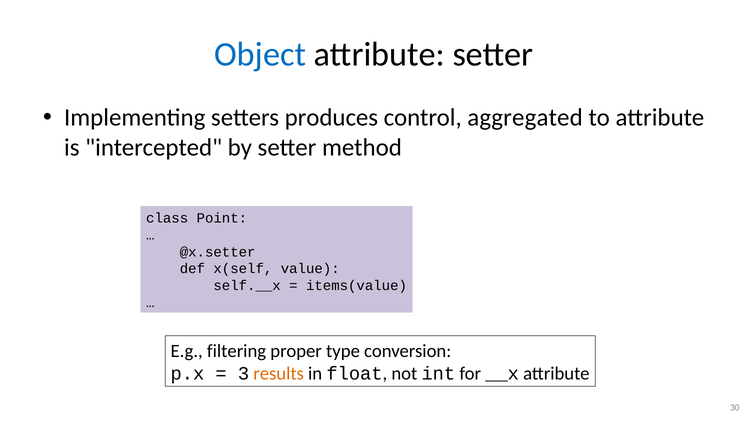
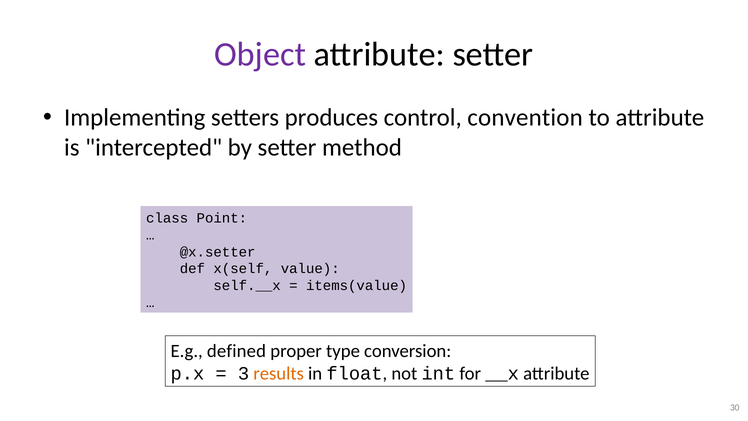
Object colour: blue -> purple
aggregated: aggregated -> convention
filtering: filtering -> defined
